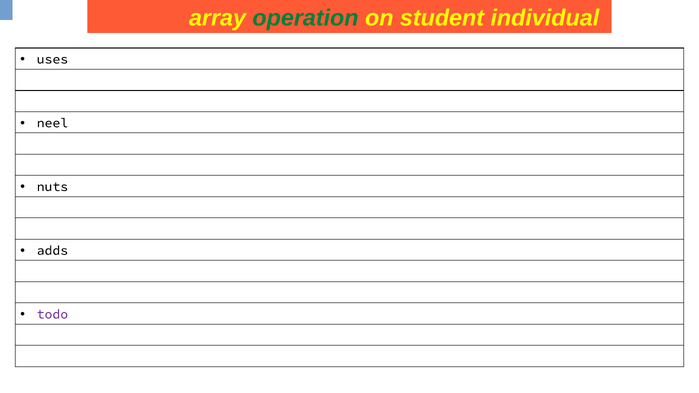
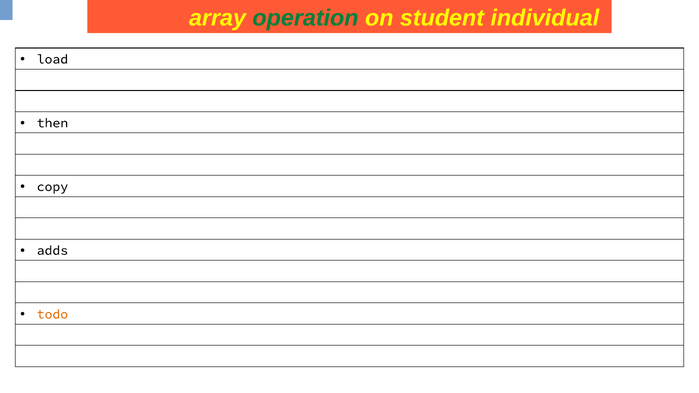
uses: uses -> load
neel: neel -> then
nuts: nuts -> copy
todo colour: purple -> orange
